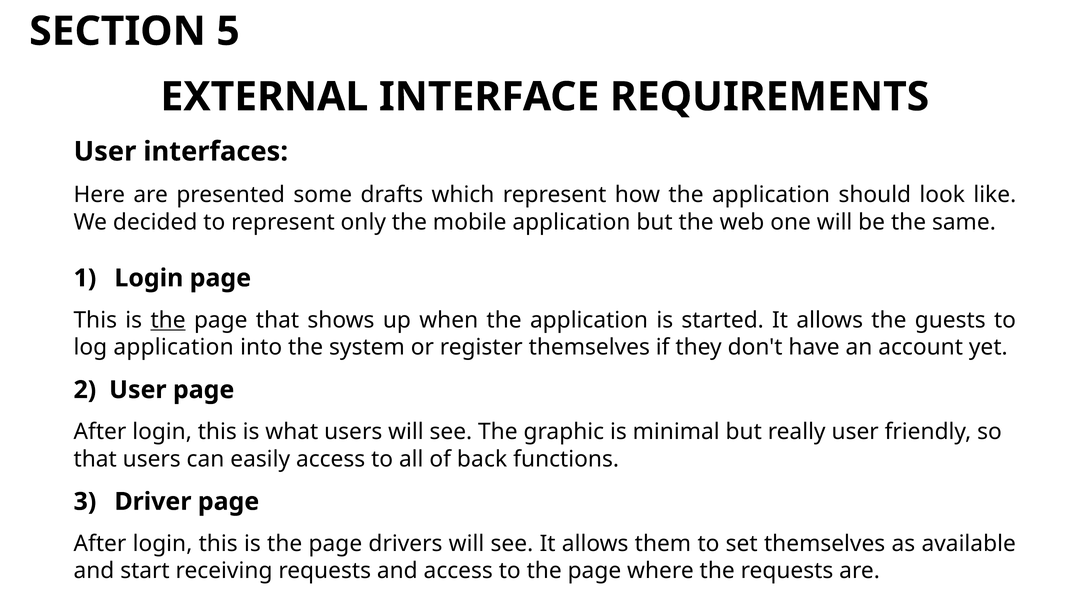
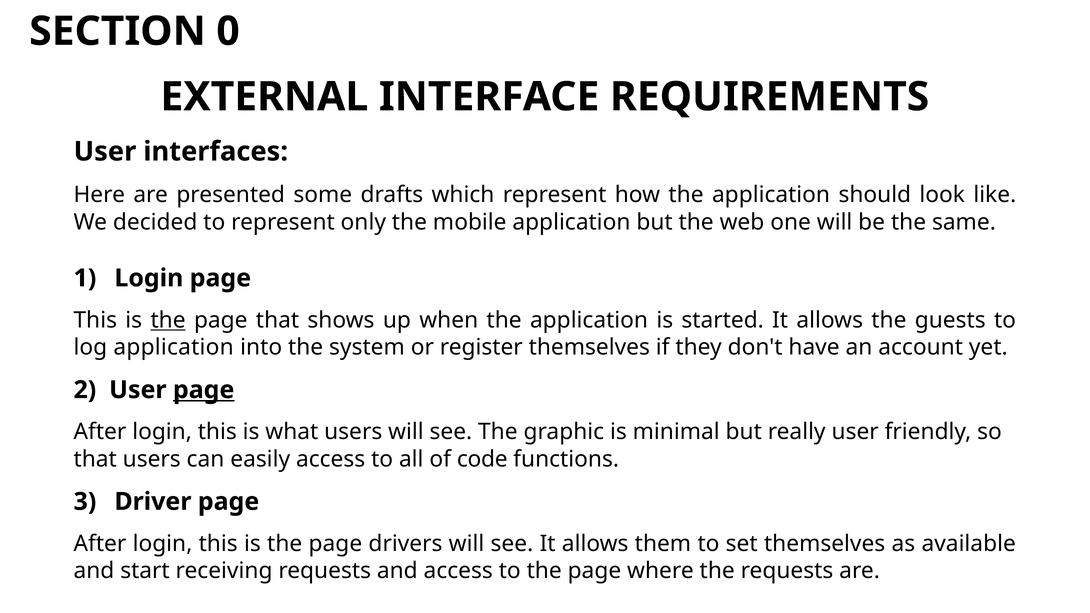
5: 5 -> 0
page at (204, 390) underline: none -> present
back: back -> code
